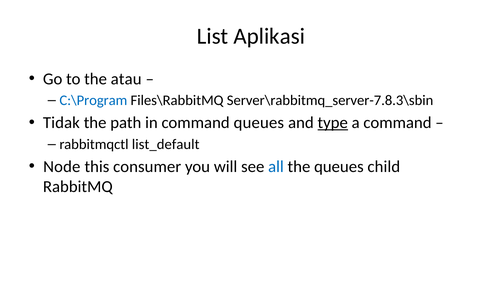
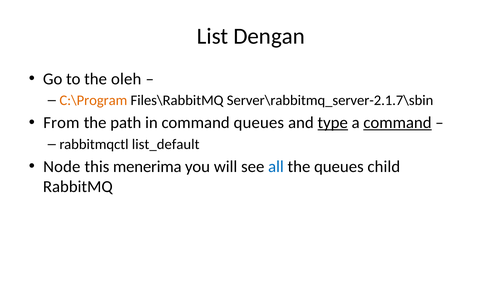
Aplikasi: Aplikasi -> Dengan
atau: atau -> oleh
C:\Program colour: blue -> orange
Server\rabbitmq_server-7.8.3\sbin: Server\rabbitmq_server-7.8.3\sbin -> Server\rabbitmq_server-2.1.7\sbin
Tidak: Tidak -> From
command at (397, 123) underline: none -> present
consumer: consumer -> menerima
